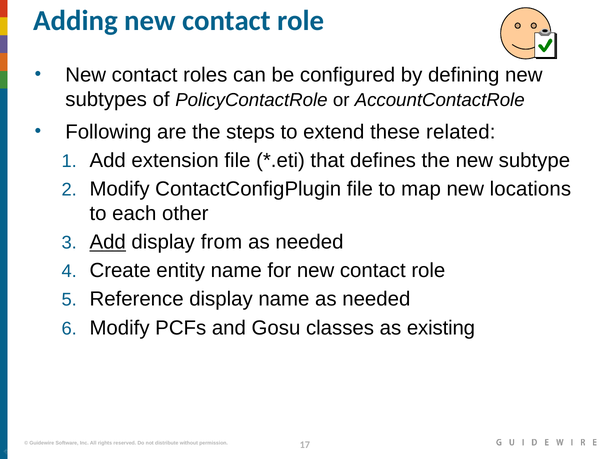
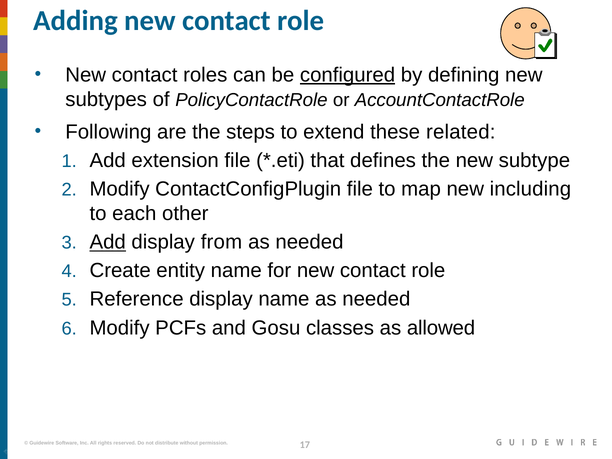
configured underline: none -> present
locations: locations -> including
existing: existing -> allowed
